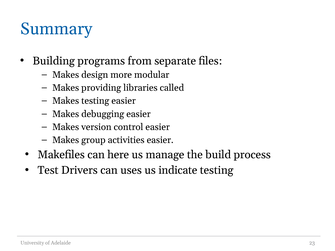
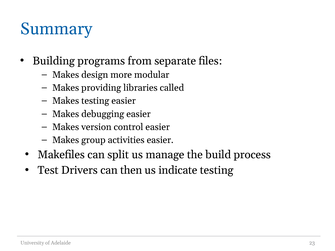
here: here -> split
uses: uses -> then
